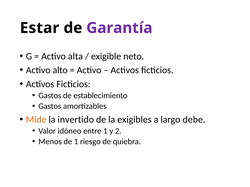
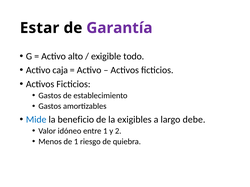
alta: alta -> alto
neto: neto -> todo
alto: alto -> caja
Mide colour: orange -> blue
invertido: invertido -> beneficio
